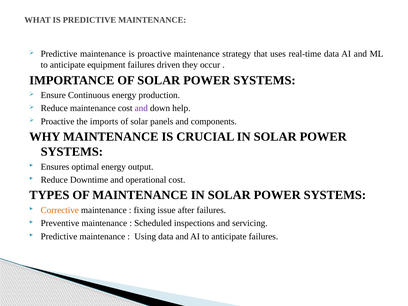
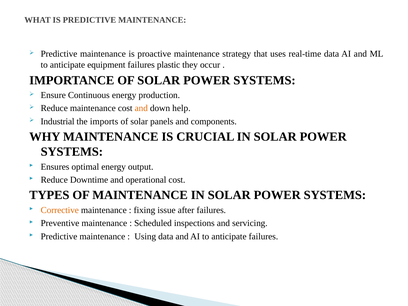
driven: driven -> plastic
and at (141, 108) colour: purple -> orange
Proactive at (58, 121): Proactive -> Industrial
